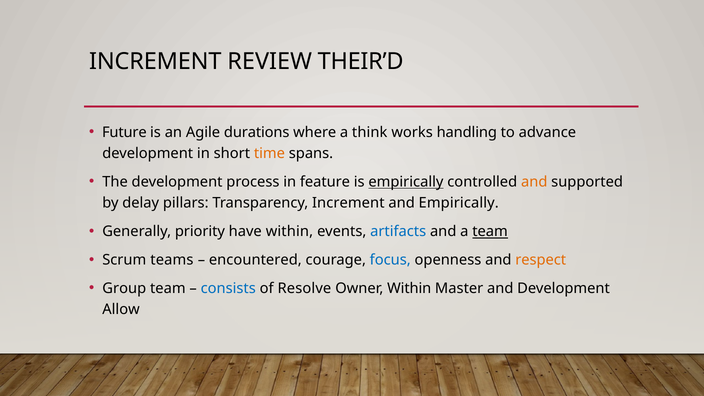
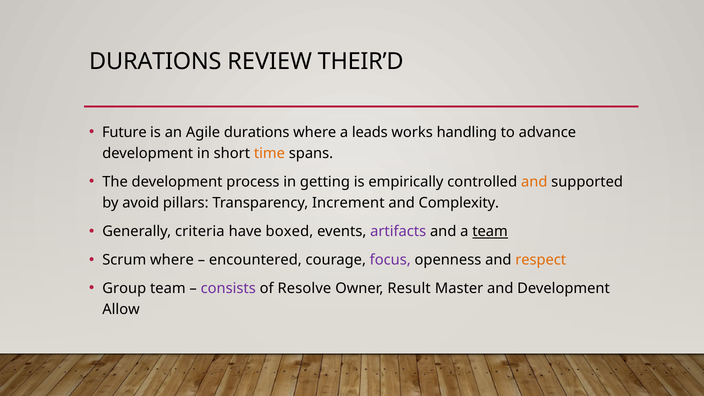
INCREMENT at (155, 62): INCREMENT -> DURATIONS
think: think -> leads
feature: feature -> getting
empirically at (406, 182) underline: present -> none
delay: delay -> avoid
and Empirically: Empirically -> Complexity
priority: priority -> criteria
have within: within -> boxed
artifacts colour: blue -> purple
Scrum teams: teams -> where
focus colour: blue -> purple
consists colour: blue -> purple
Owner Within: Within -> Result
